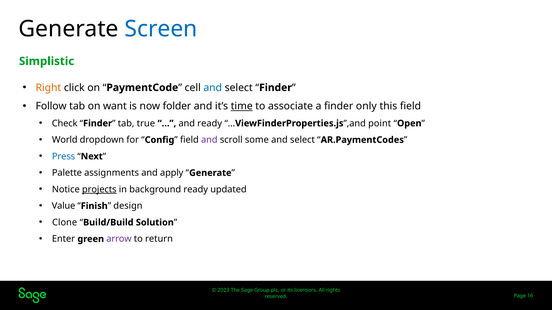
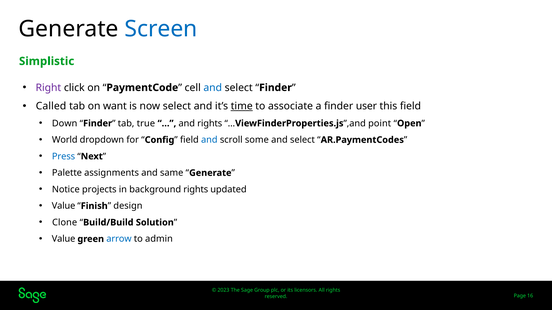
Right colour: orange -> purple
Follow: Follow -> Called
now folder: folder -> select
only: only -> user
Check: Check -> Down
and ready: ready -> rights
and at (209, 140) colour: purple -> blue
apply: apply -> same
projects underline: present -> none
background ready: ready -> rights
Enter at (64, 239): Enter -> Value
arrow colour: purple -> blue
return: return -> admin
